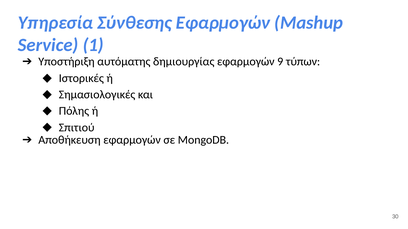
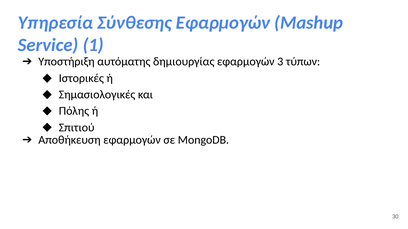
9: 9 -> 3
